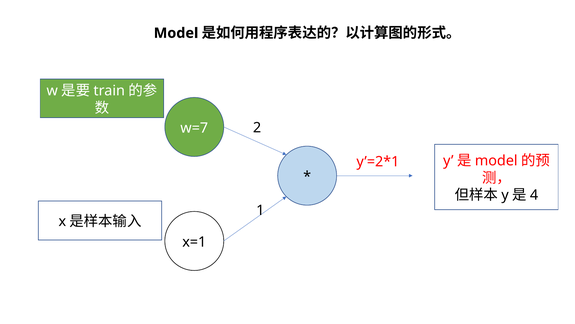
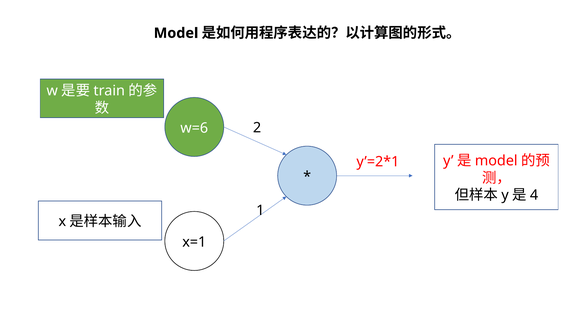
w=7: w=7 -> w=6
